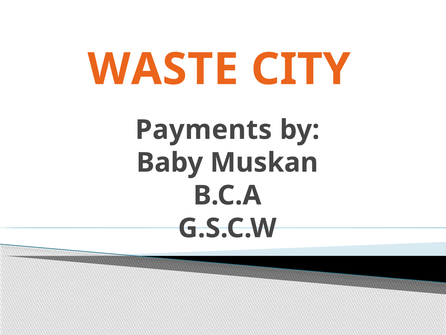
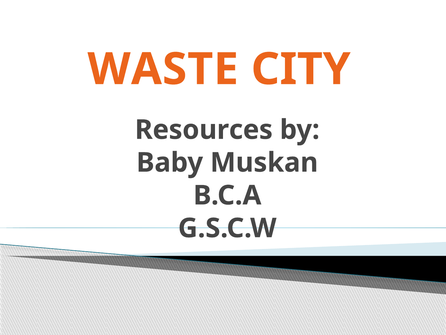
Payments: Payments -> Resources
